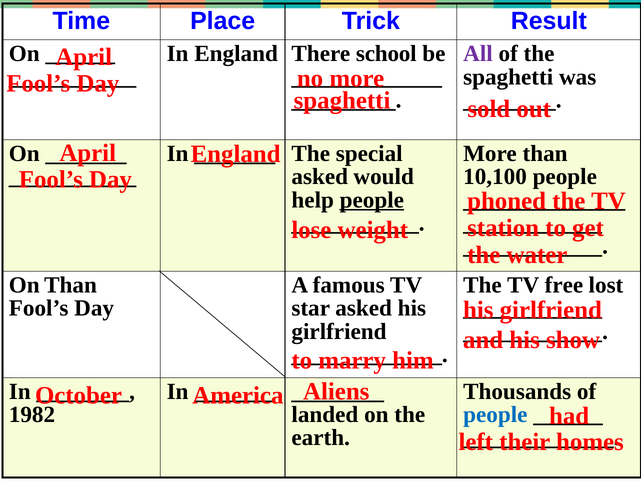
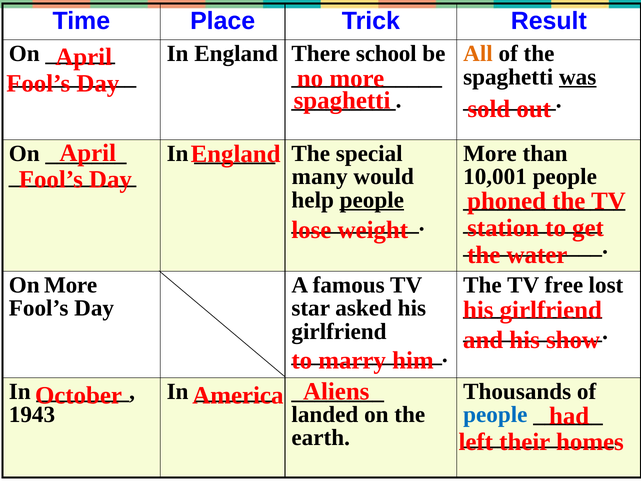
All colour: purple -> orange
was underline: none -> present
asked at (320, 177): asked -> many
10,100: 10,100 -> 10,001
On Than: Than -> More
1982: 1982 -> 1943
